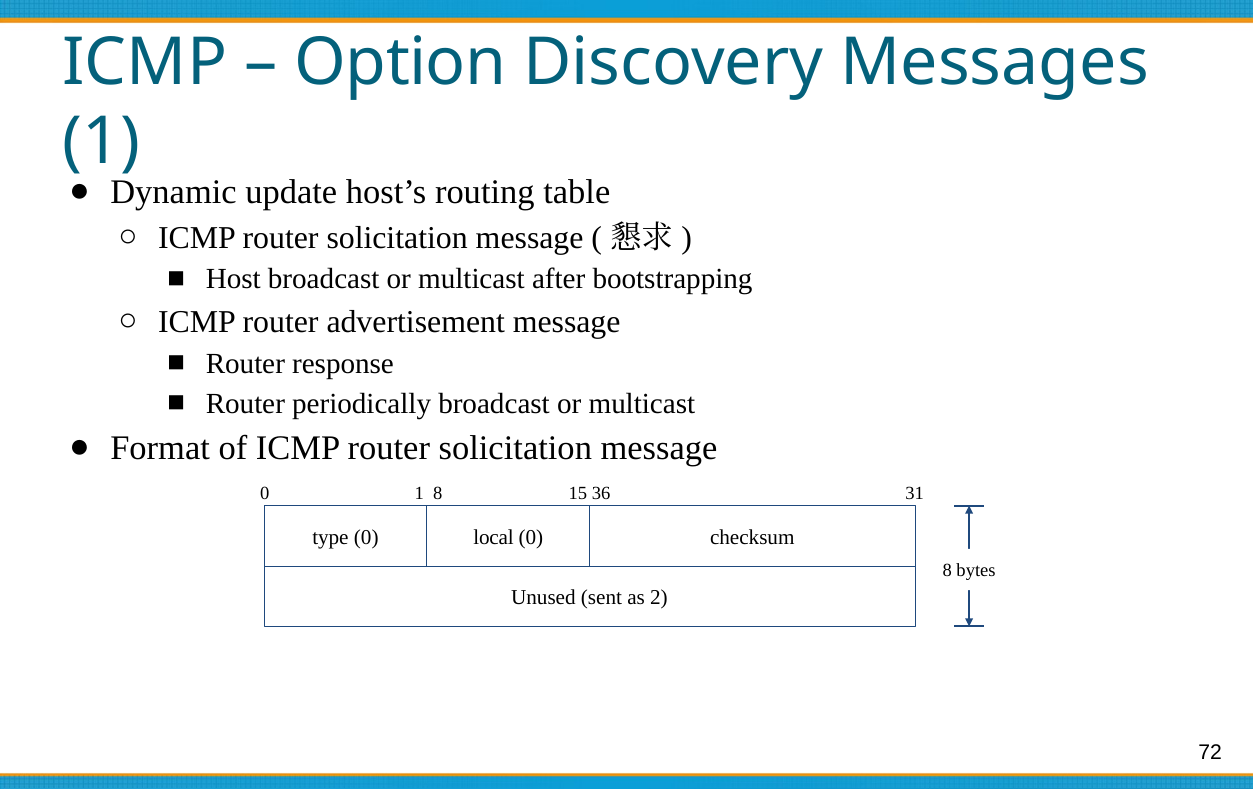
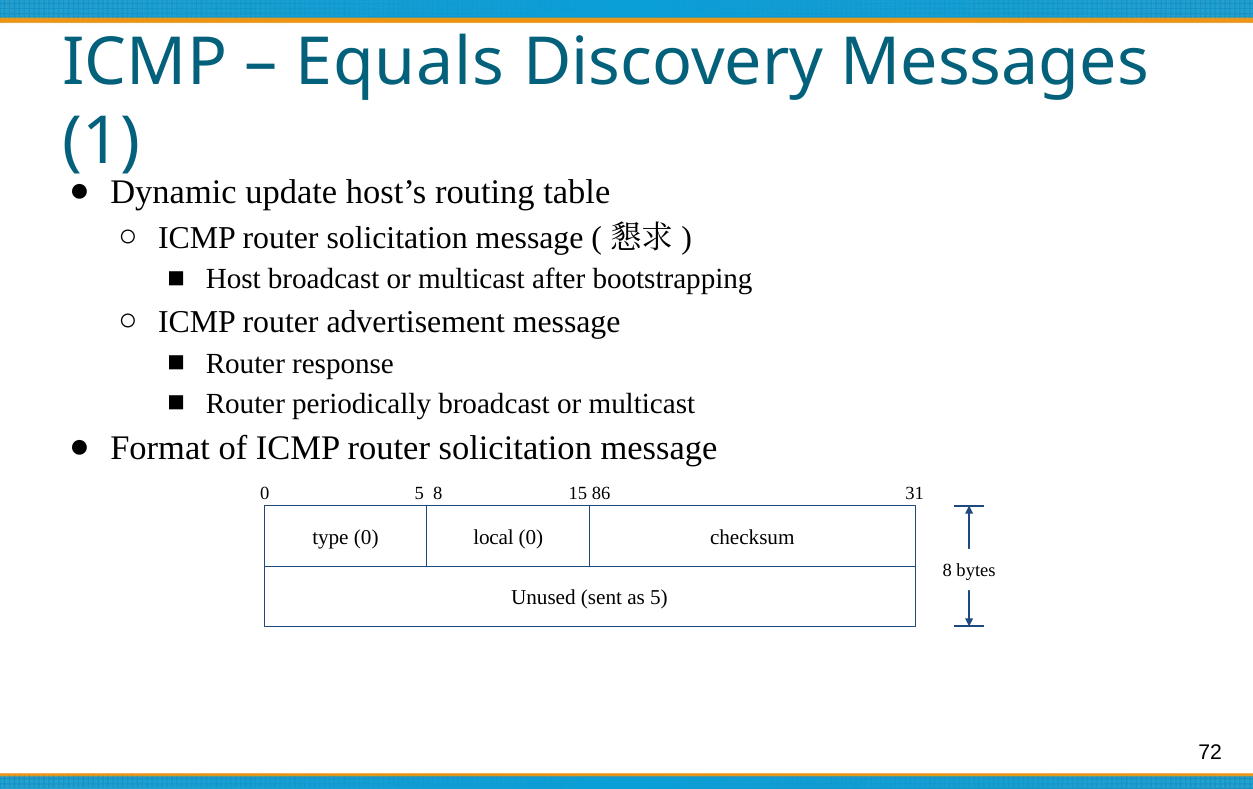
Option: Option -> Equals
0 1: 1 -> 5
36: 36 -> 86
as 2: 2 -> 5
